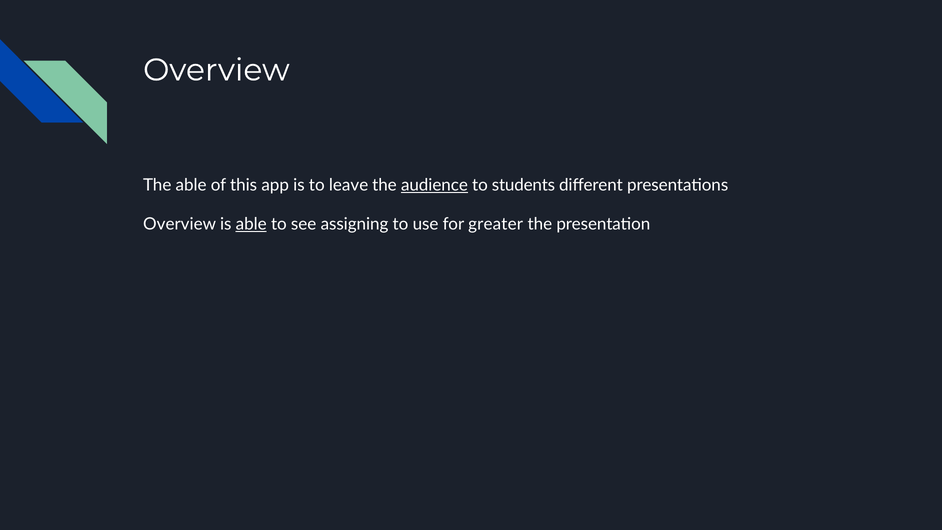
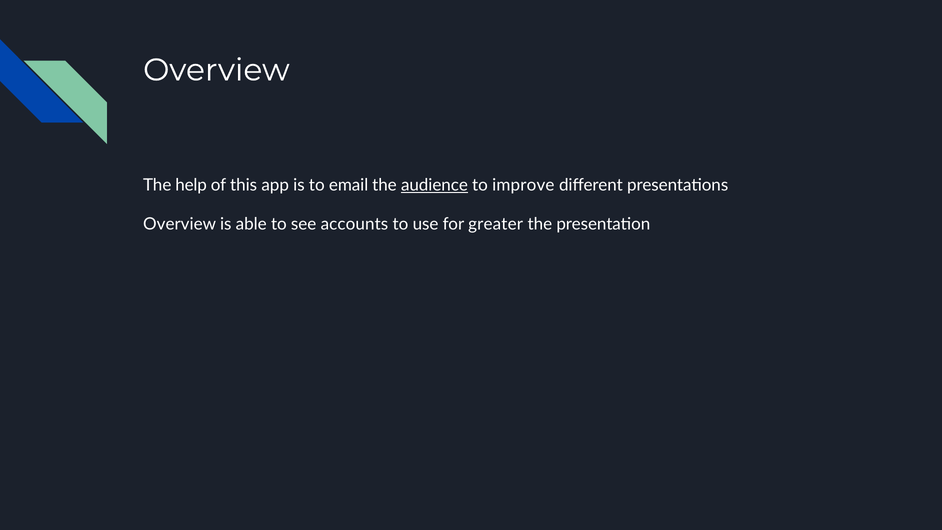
The able: able -> help
leave: leave -> email
students: students -> improve
able at (251, 224) underline: present -> none
assigning: assigning -> accounts
